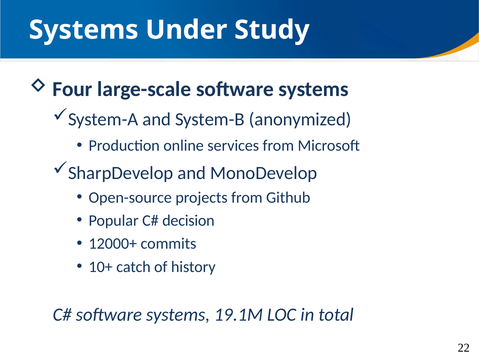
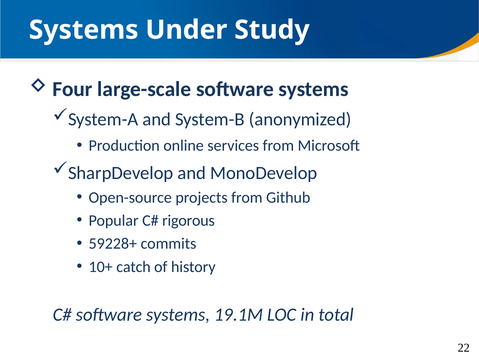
decision: decision -> rigorous
12000+: 12000+ -> 59228+
